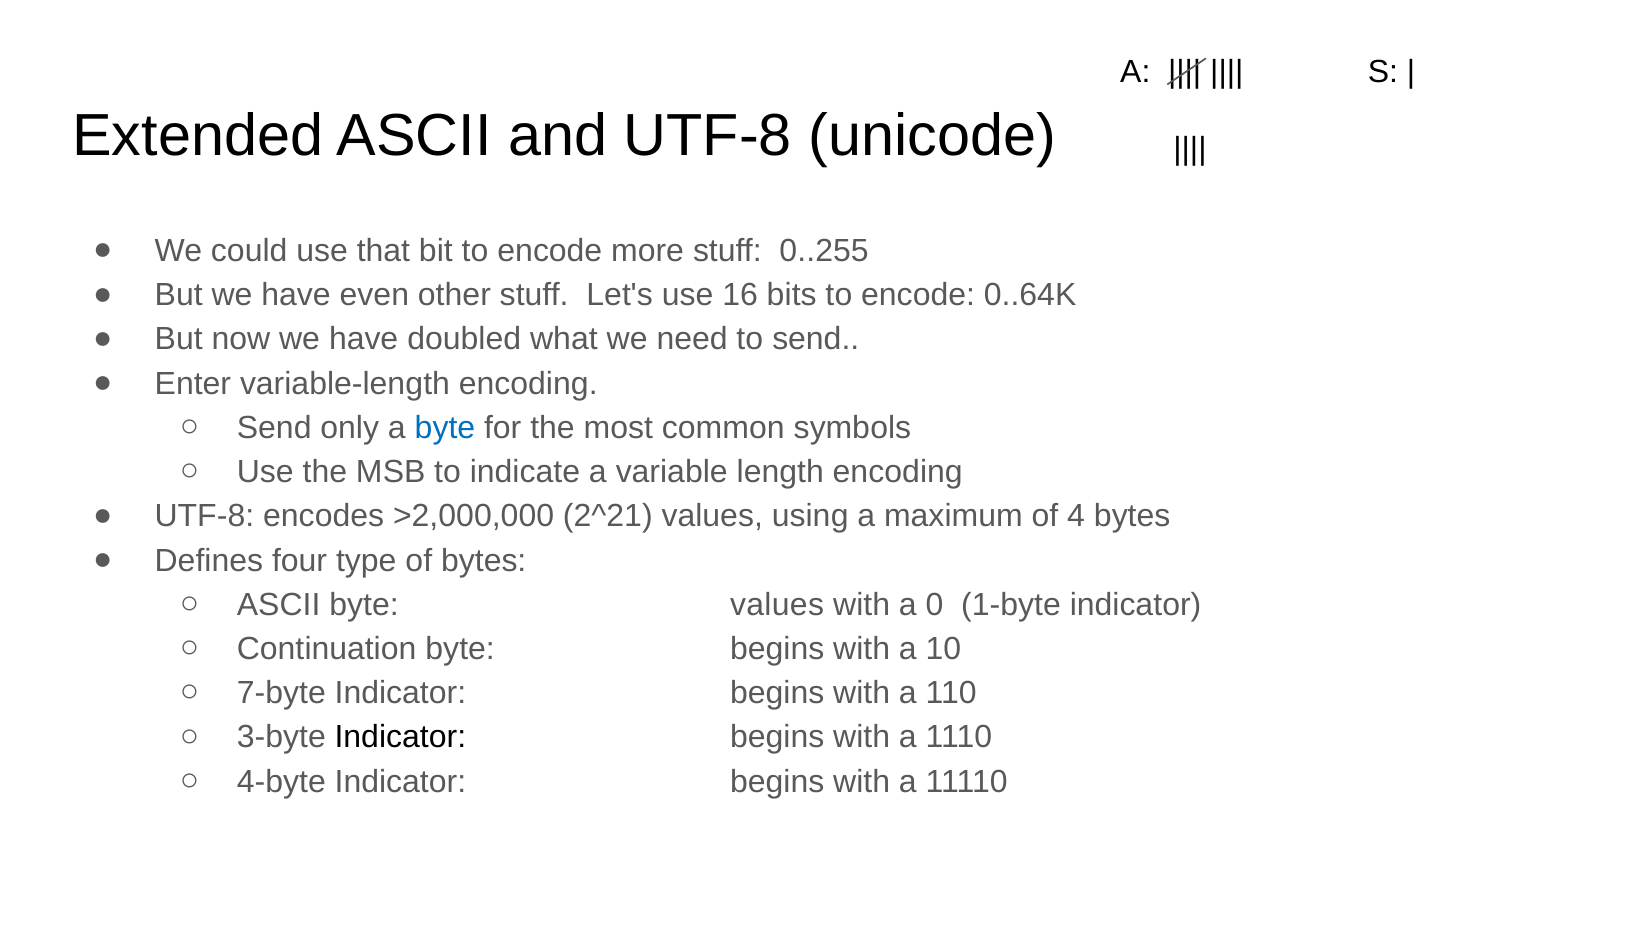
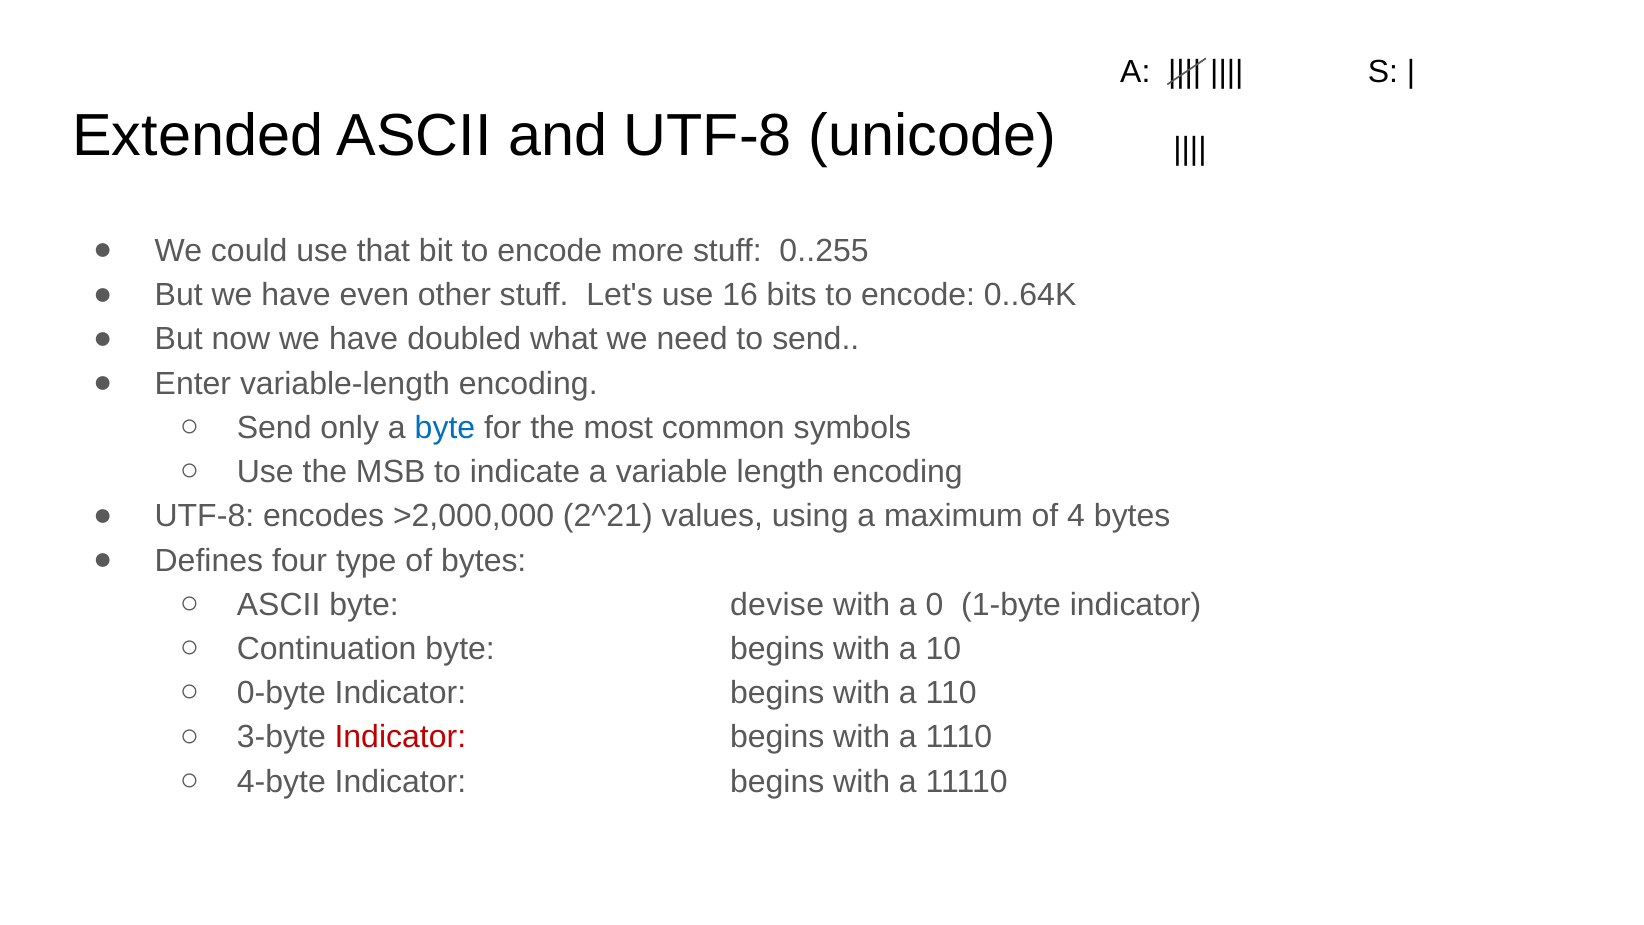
byte values: values -> devise
7-byte: 7-byte -> 0-byte
Indicator at (400, 737) colour: black -> red
